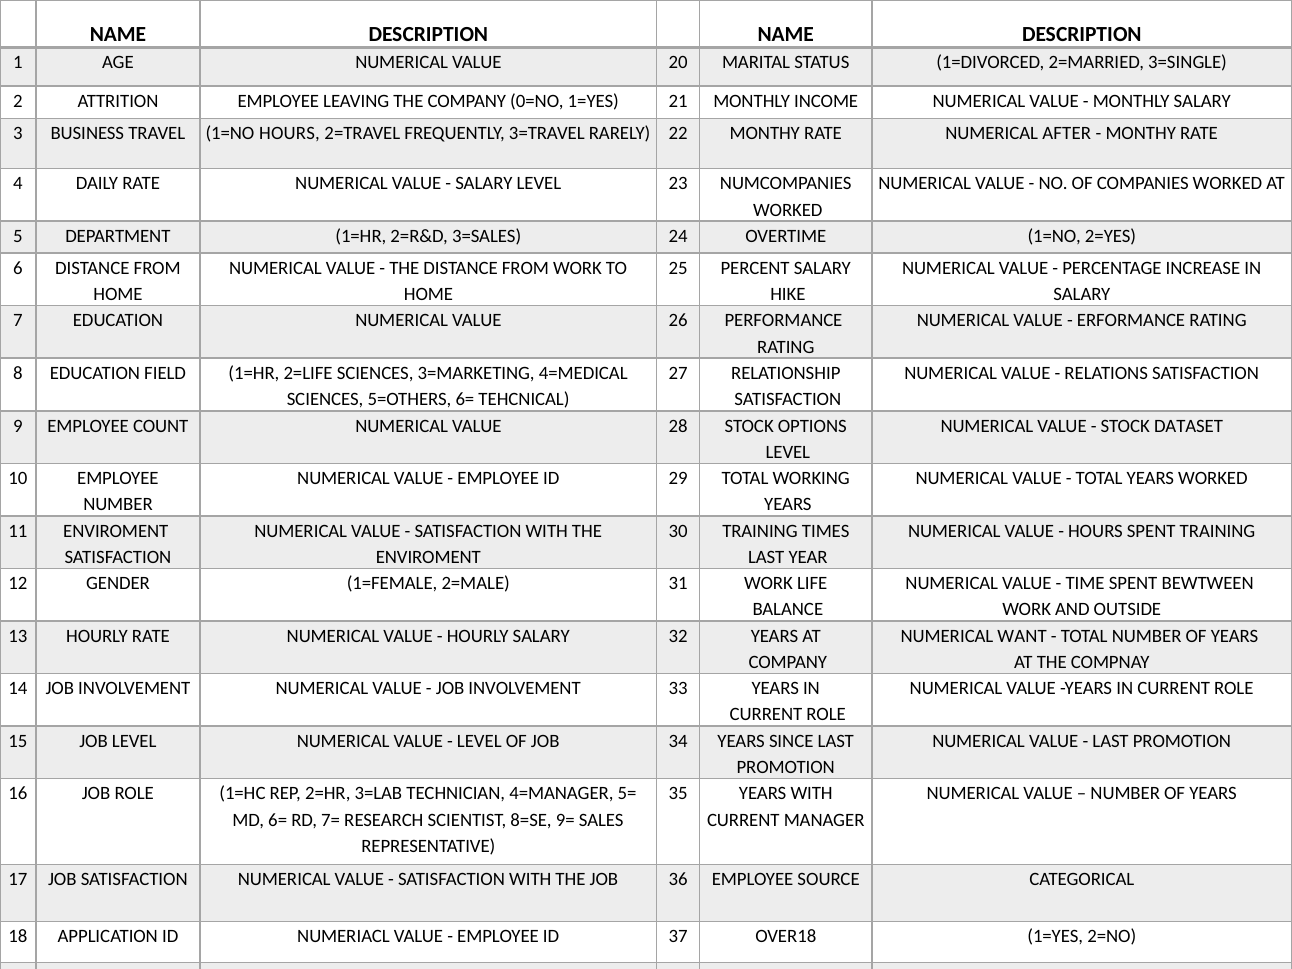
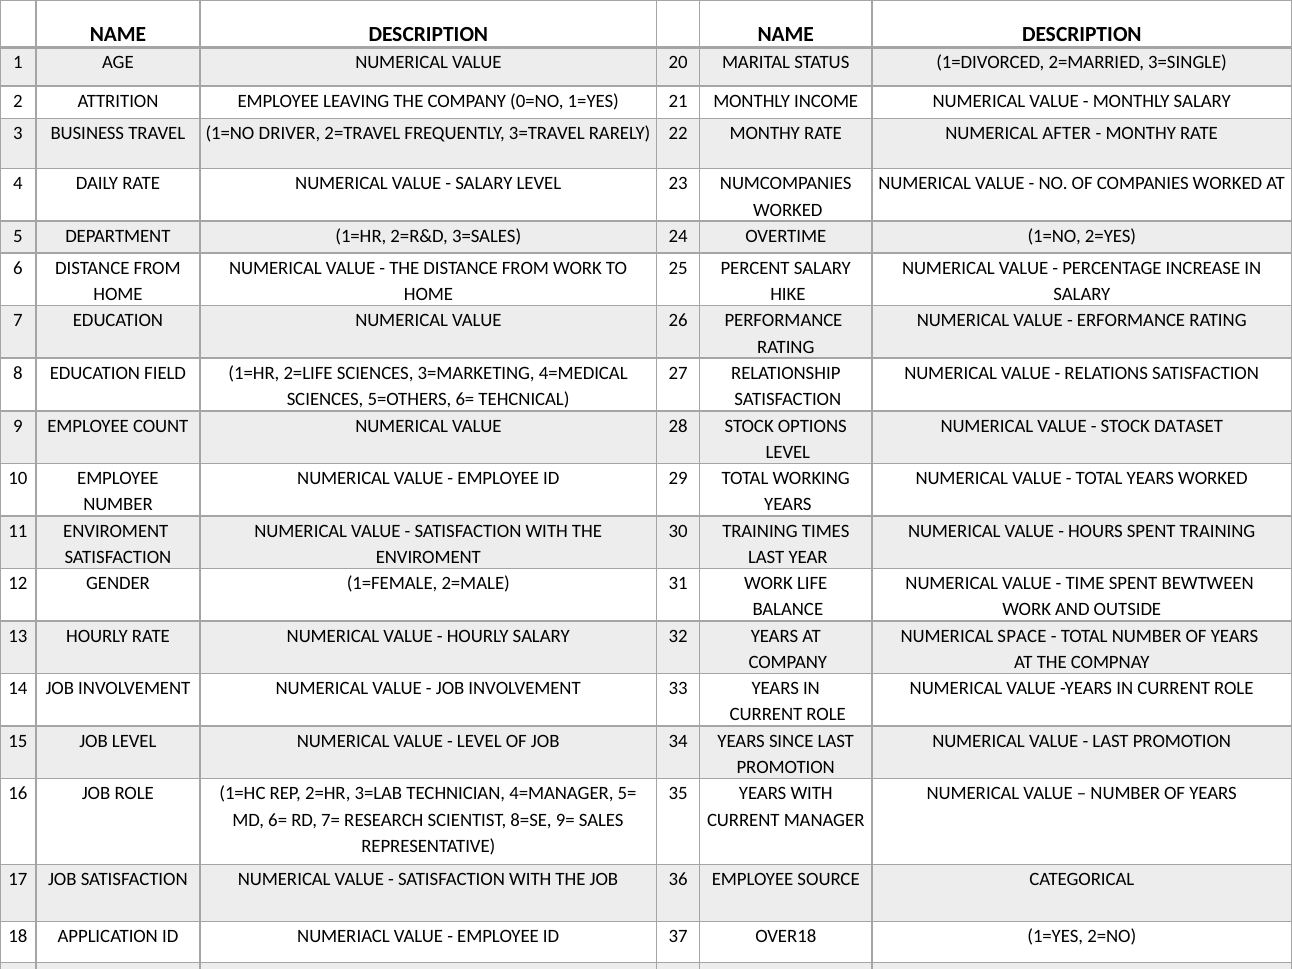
1=NO HOURS: HOURS -> DRIVER
WANT: WANT -> SPACE
